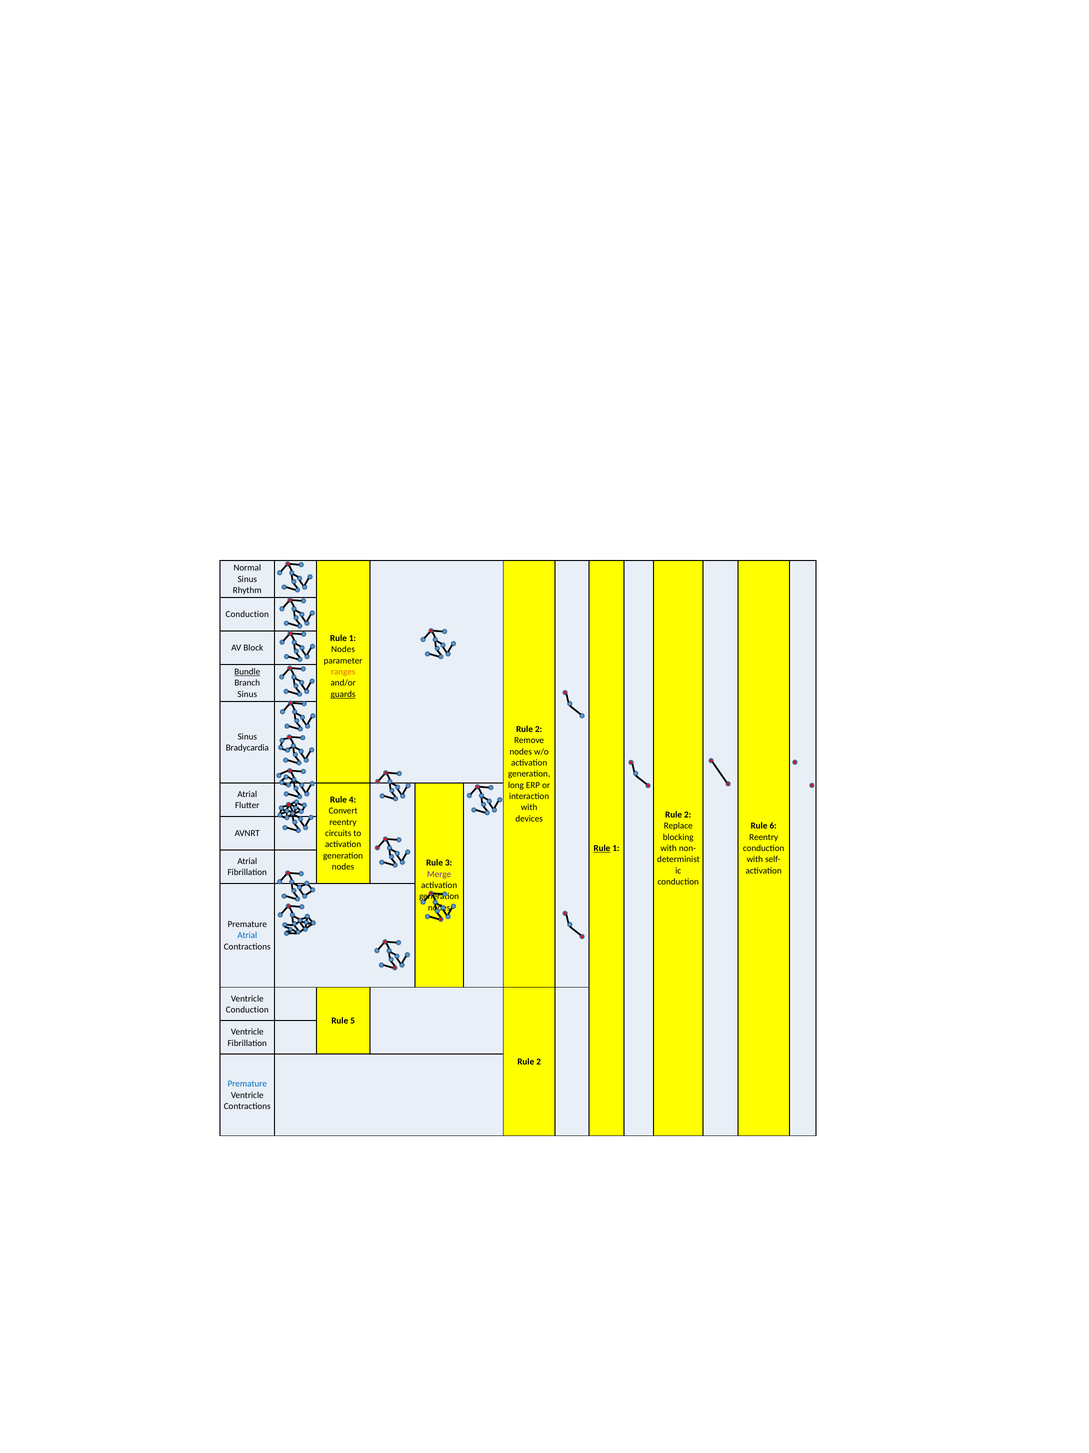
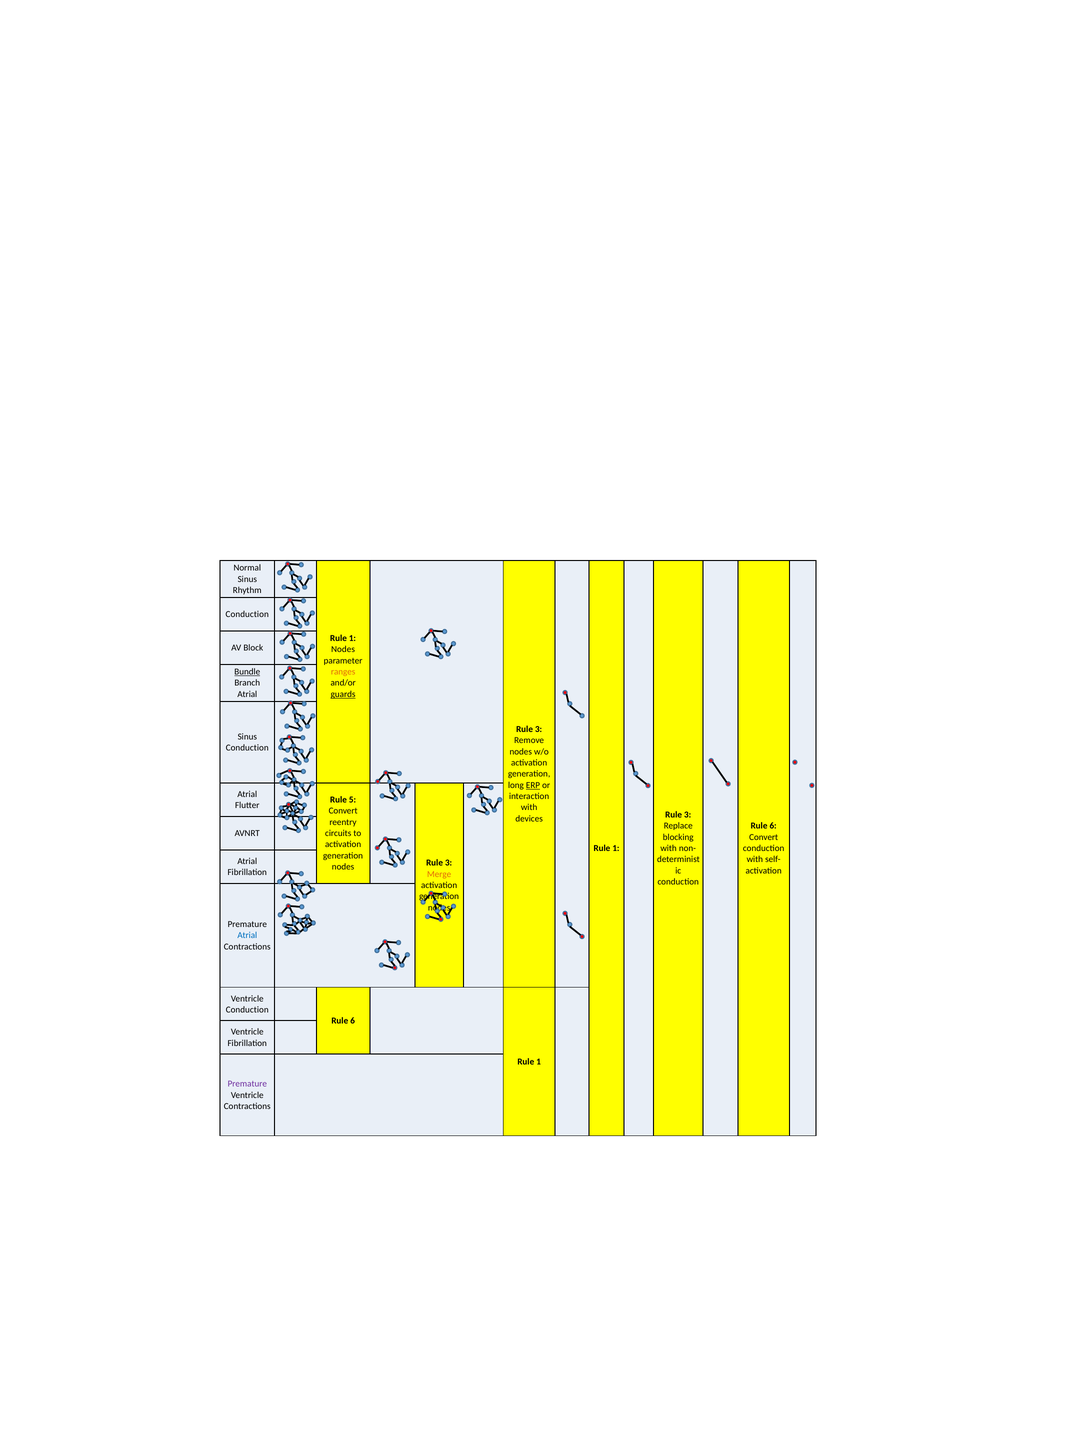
Sinus at (247, 694): Sinus -> Atrial
2 at (539, 729): 2 -> 3
Bradycardia at (247, 747): Bradycardia -> Conduction
ERP underline: none -> present
4: 4 -> 5
2 at (688, 814): 2 -> 3
Reentry at (764, 837): Reentry -> Convert
Rule at (602, 848) underline: present -> none
Merge colour: purple -> orange
5 at (353, 1020): 5 -> 6
2 at (539, 1061): 2 -> 1
Premature at (247, 1083) colour: blue -> purple
